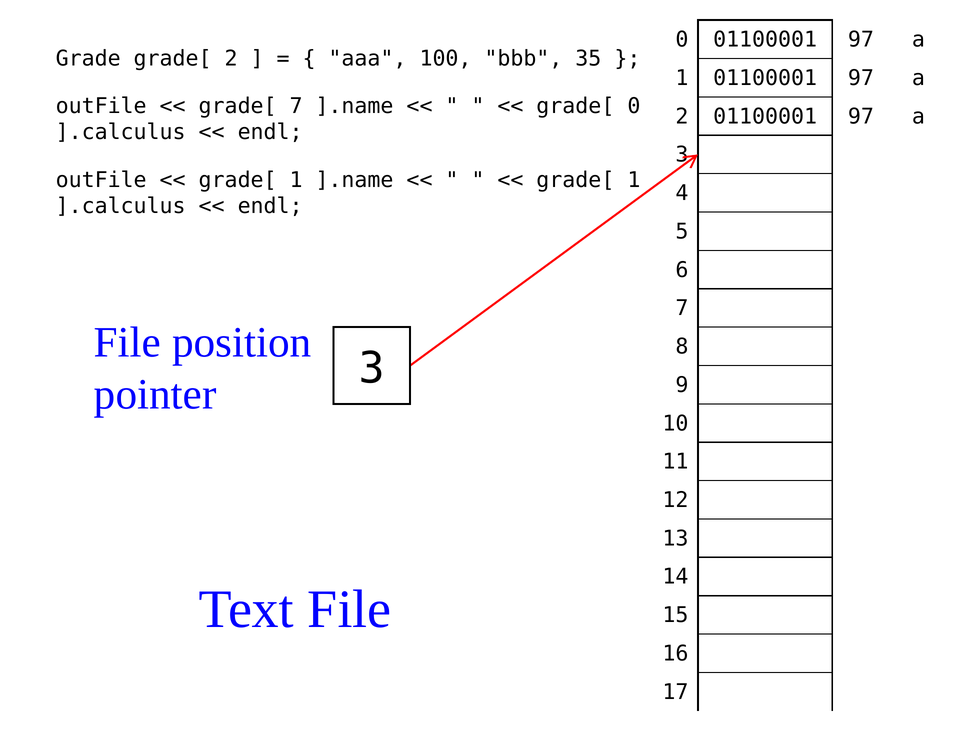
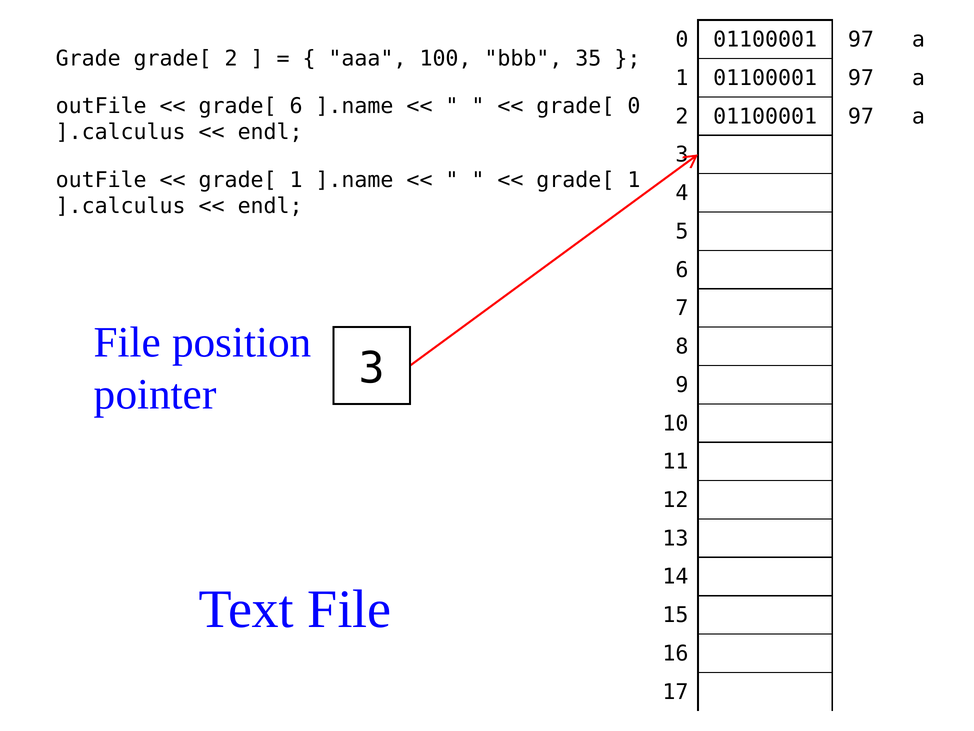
grade[ 7: 7 -> 6
